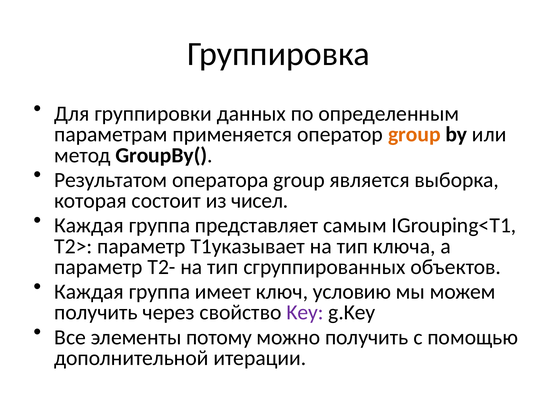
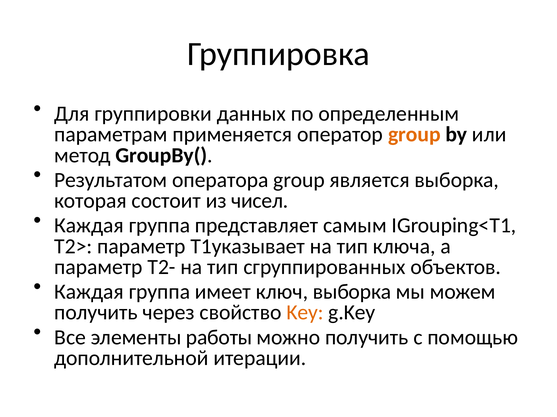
ключ условию: условию -> выборка
Key colour: purple -> orange
потому: потому -> работы
